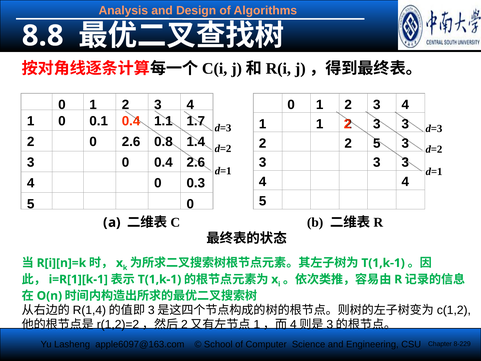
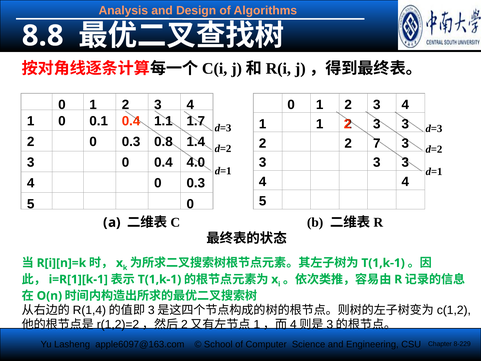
2 0 2.6: 2.6 -> 0.3
2 5: 5 -> 7
0.4 2.6: 2.6 -> 4.0
